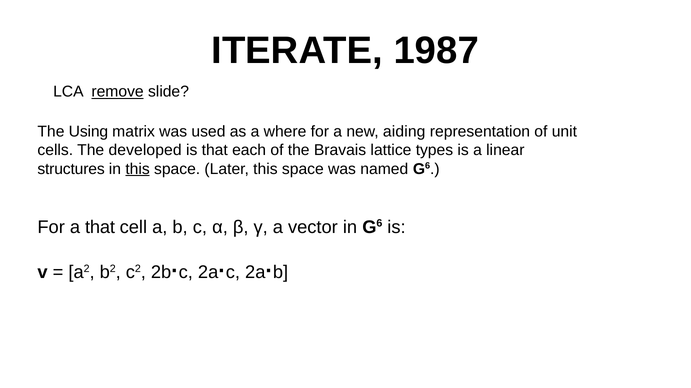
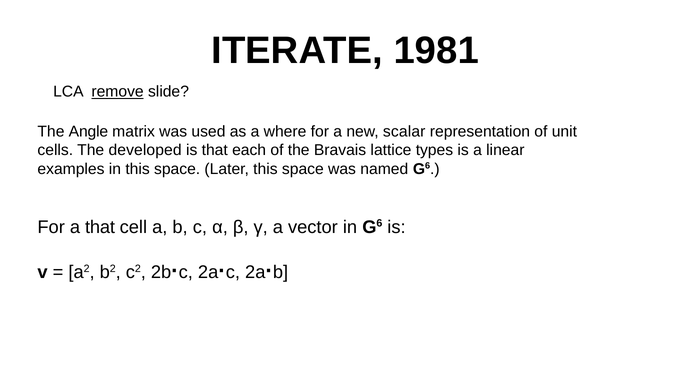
1987: 1987 -> 1981
Using: Using -> Angle
aiding: aiding -> scalar
structures: structures -> examples
this at (138, 169) underline: present -> none
